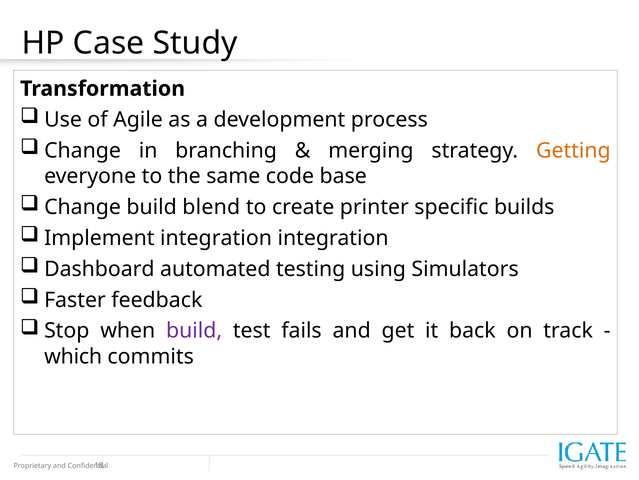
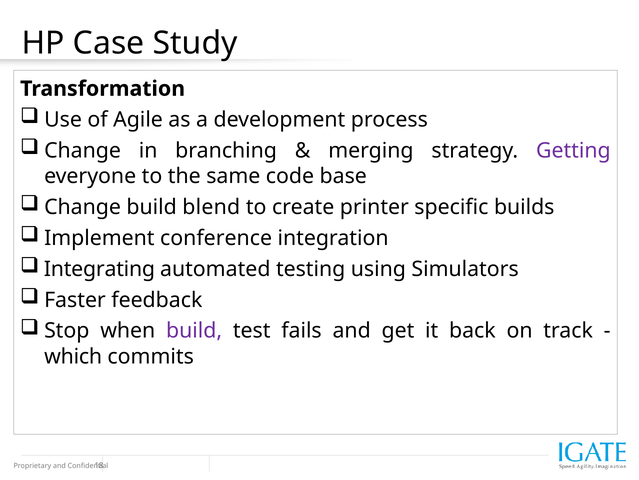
Getting colour: orange -> purple
Implement integration: integration -> conference
Dashboard: Dashboard -> Integrating
